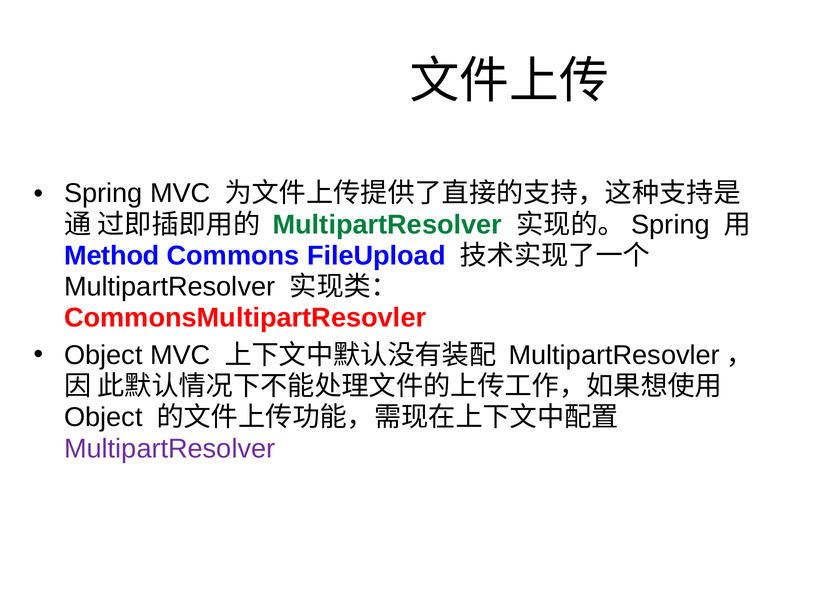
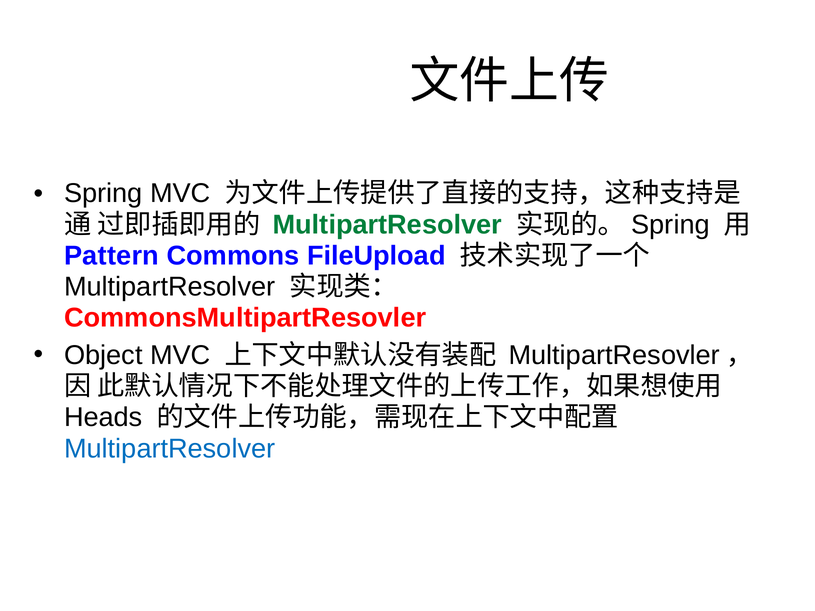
Method: Method -> Pattern
Object at (103, 418): Object -> Heads
MultipartResolver at (170, 449) colour: purple -> blue
